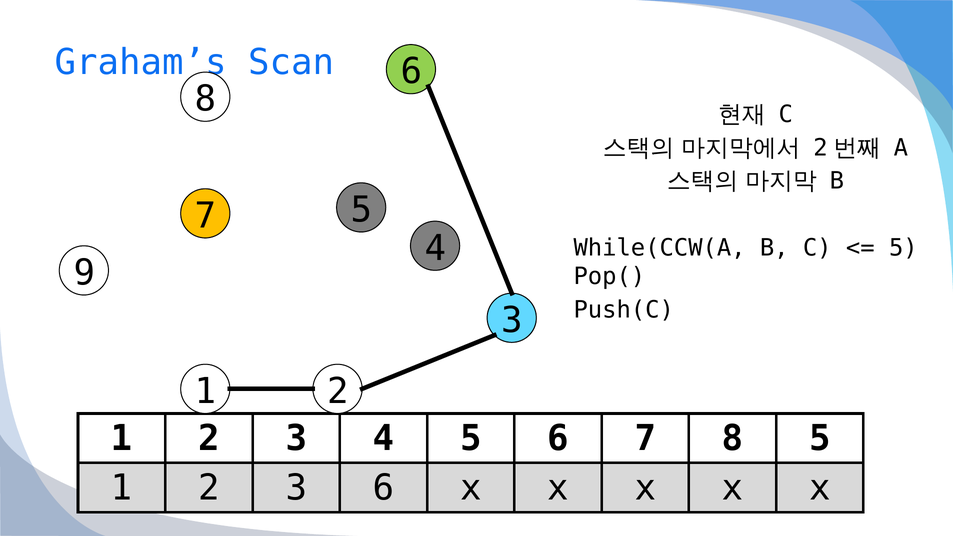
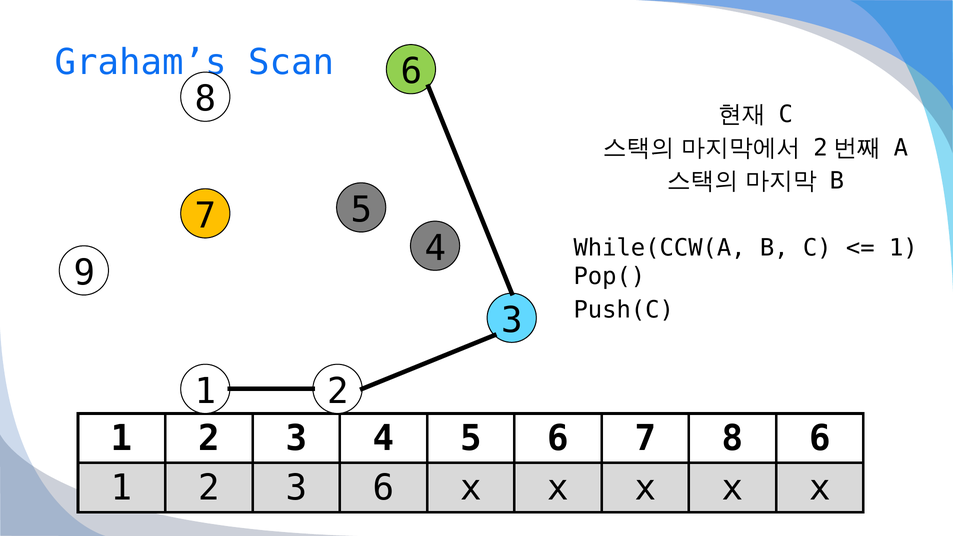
5 at (903, 248): 5 -> 1
8 5: 5 -> 6
